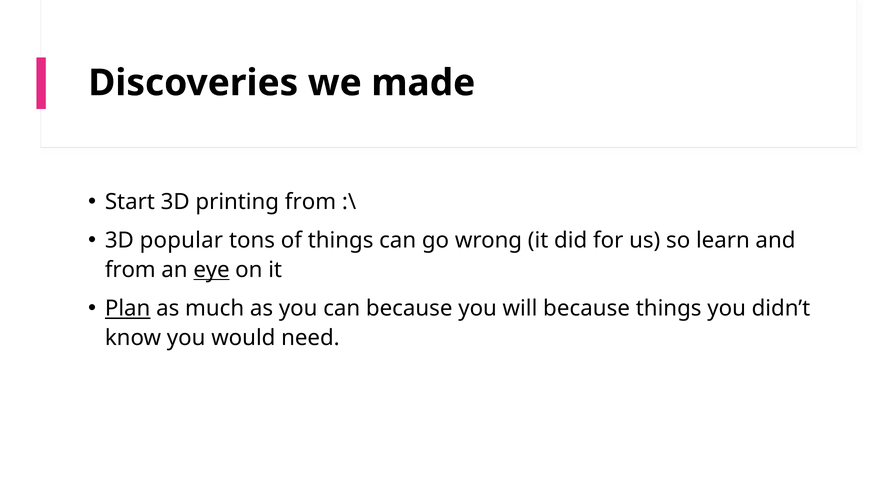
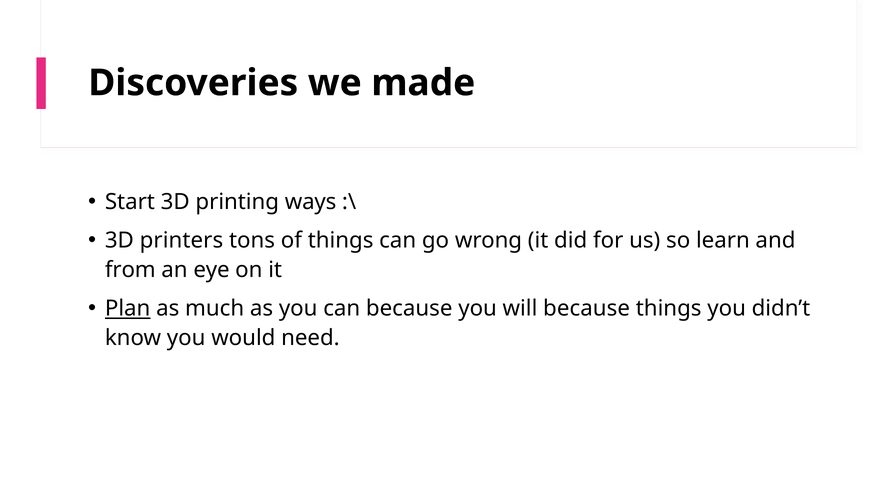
printing from: from -> ways
popular: popular -> printers
eye underline: present -> none
